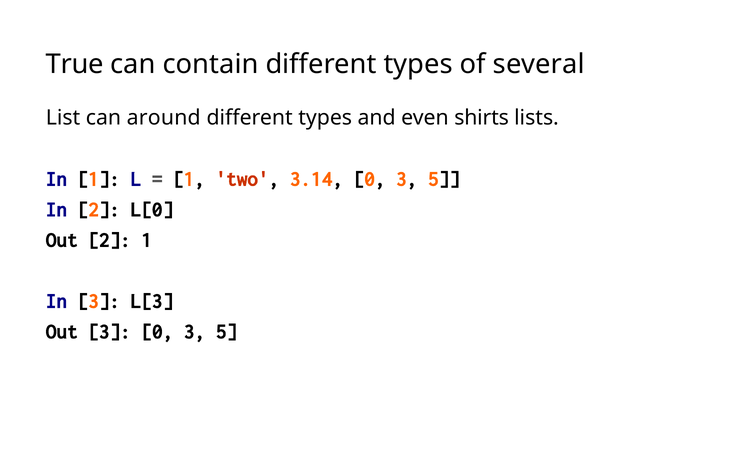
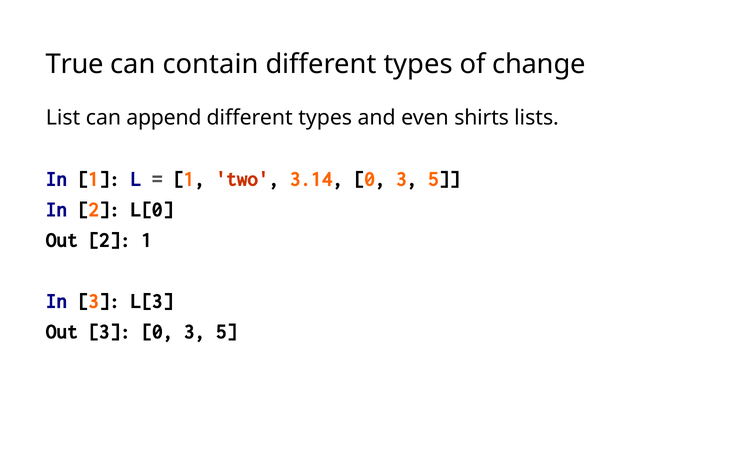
several: several -> change
around: around -> append
